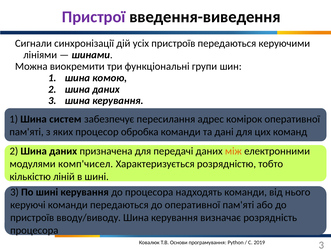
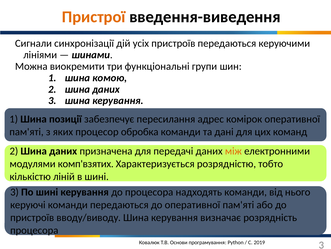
Пристрої colour: purple -> orange
систем: систем -> позиції
комп'чисел: комп'чисел -> комп'взятих
